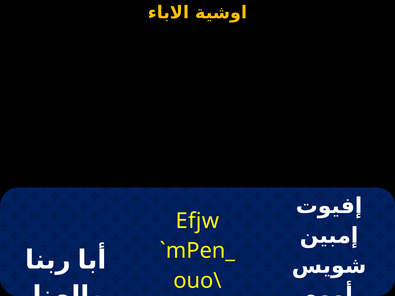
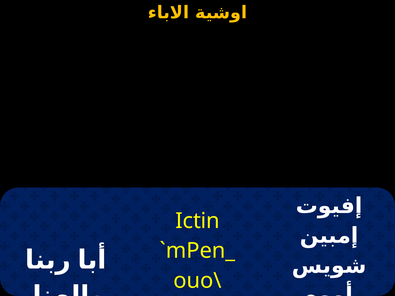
Efjw: Efjw -> Ictin
